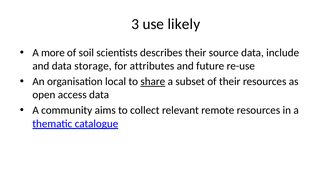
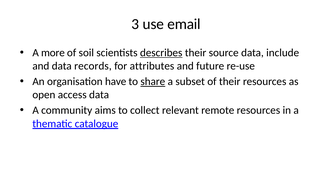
likely: likely -> email
describes underline: none -> present
storage: storage -> records
local: local -> have
